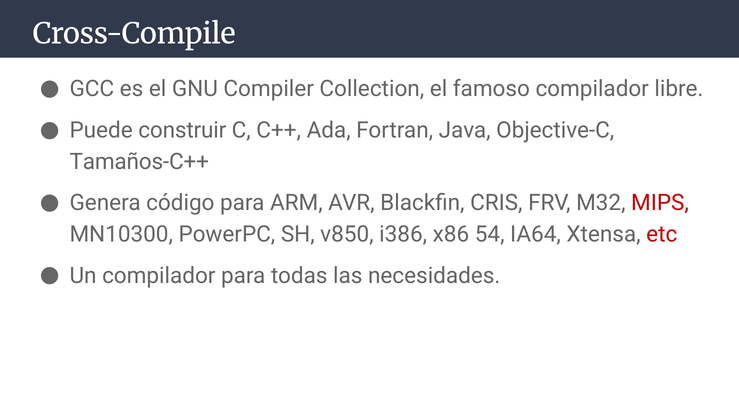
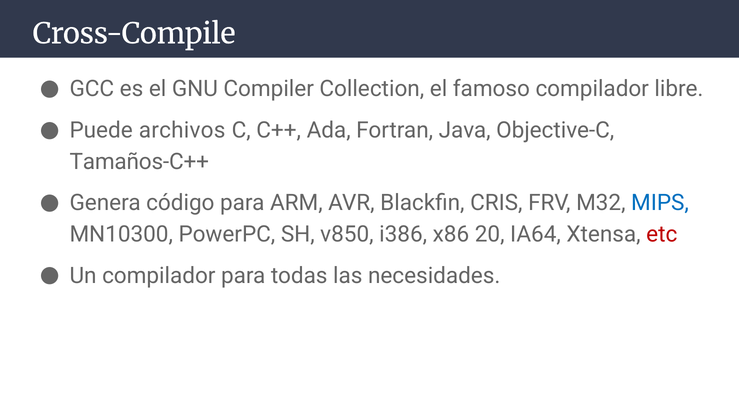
construir: construir -> archivos
MIPS colour: red -> blue
54: 54 -> 20
